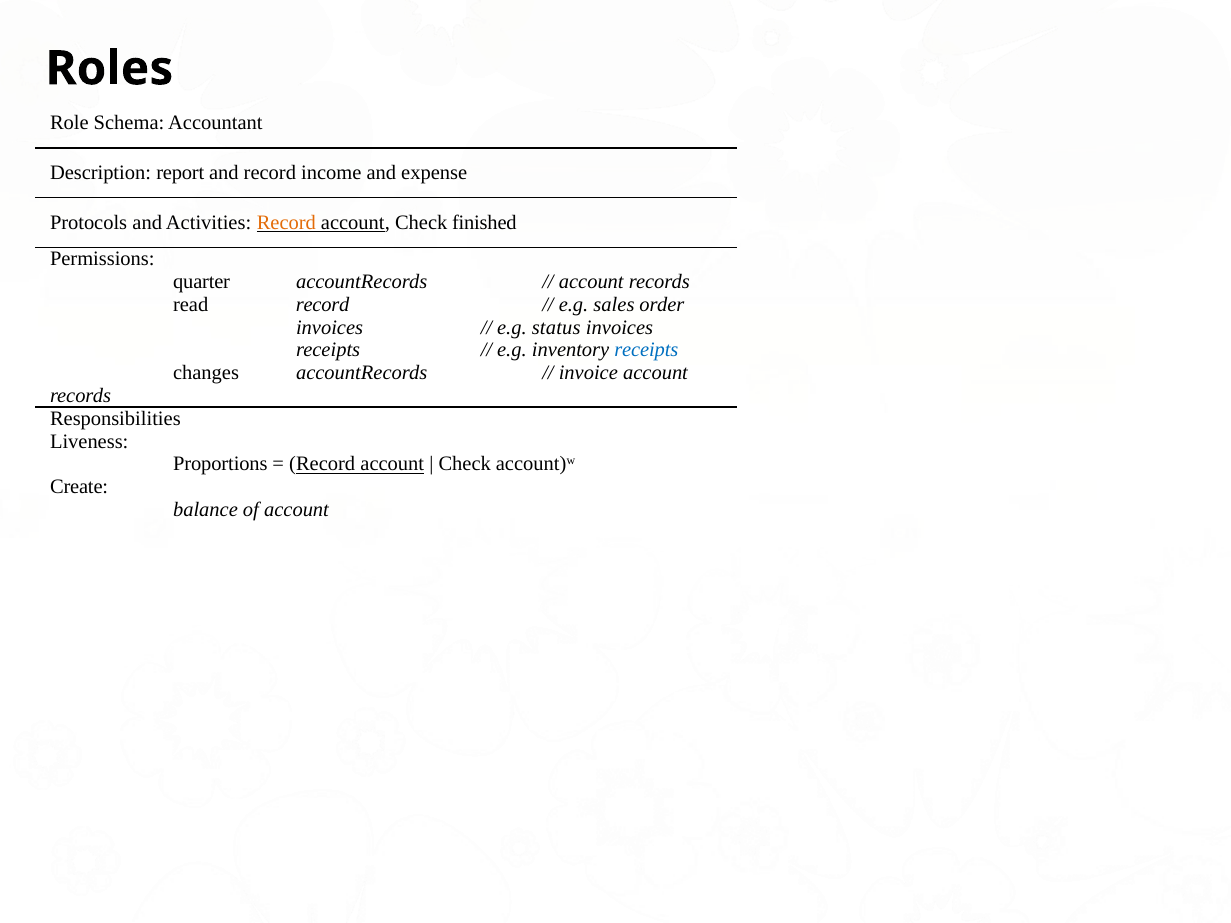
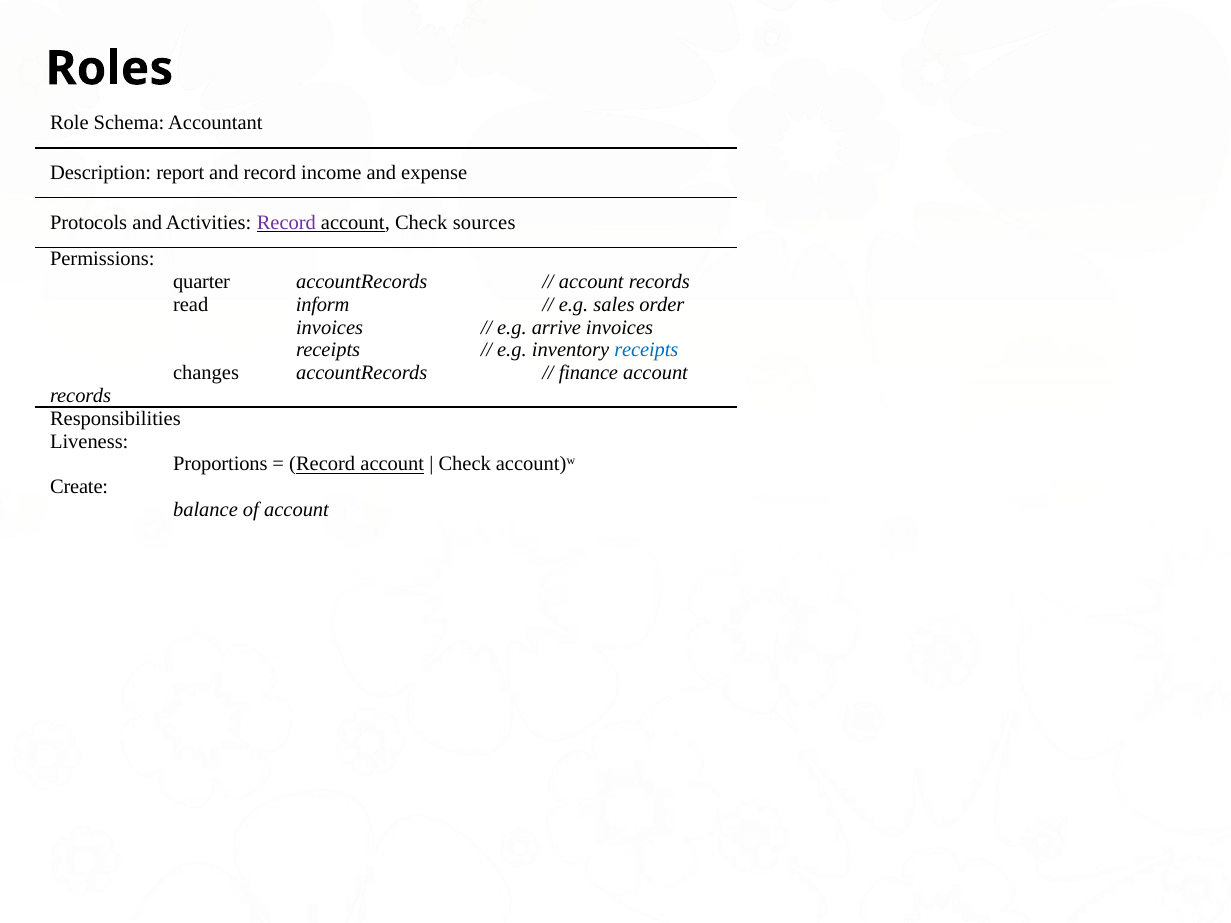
Record at (286, 223) colour: orange -> purple
finished: finished -> sources
read record: record -> inform
status: status -> arrive
invoice: invoice -> finance
